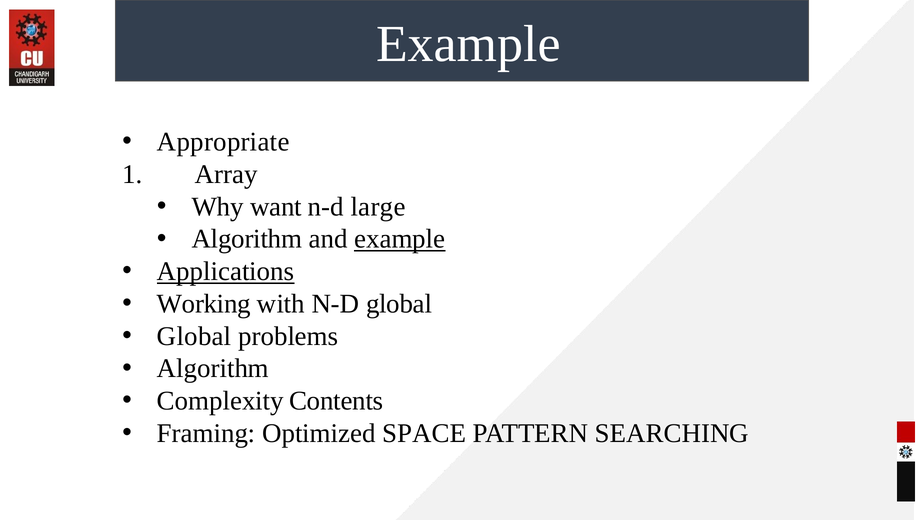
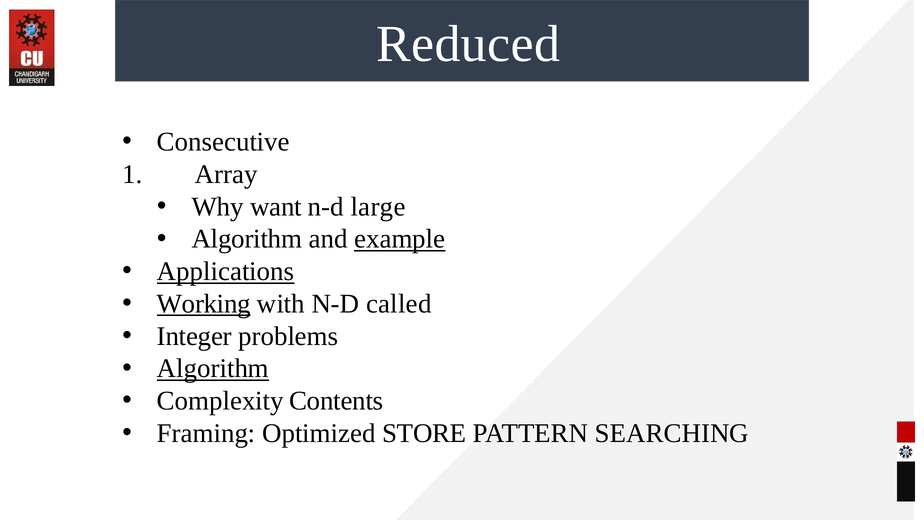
Example at (468, 44): Example -> Reduced
Appropriate: Appropriate -> Consecutive
Working underline: none -> present
N-D global: global -> called
Global at (194, 336): Global -> Integer
Algorithm at (213, 368) underline: none -> present
SPACE: SPACE -> STORE
